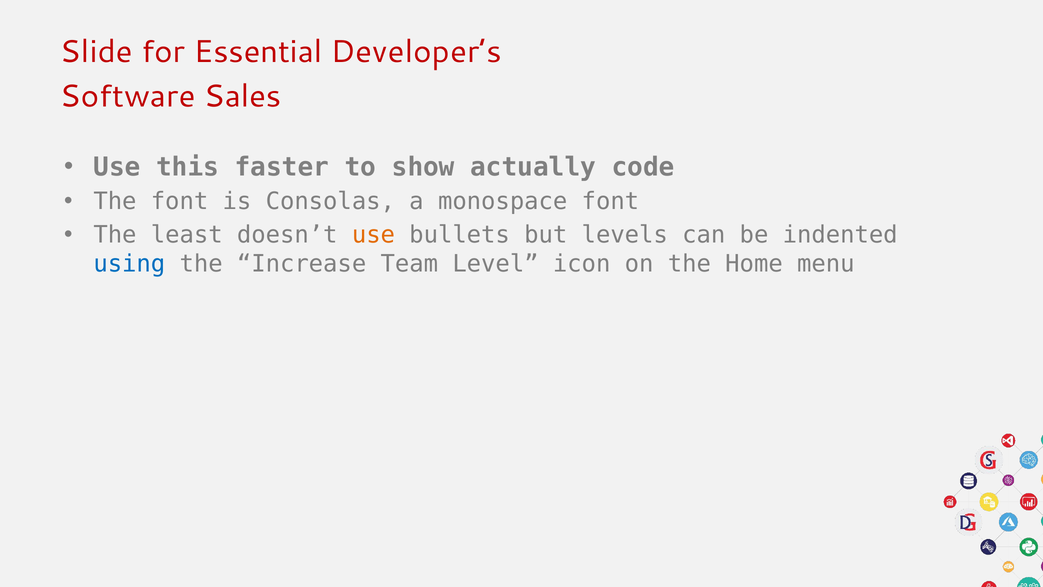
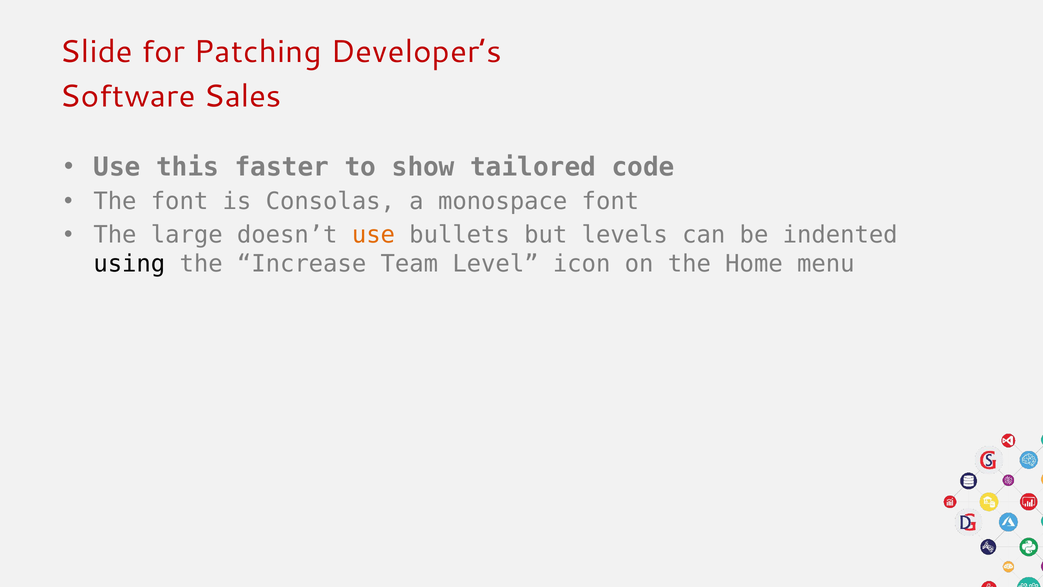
Essential: Essential -> Patching
actually: actually -> tailored
least: least -> large
using colour: blue -> black
